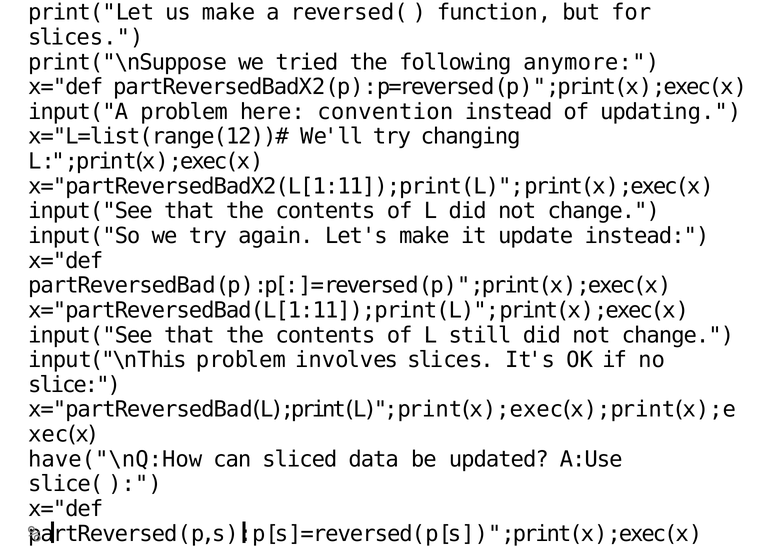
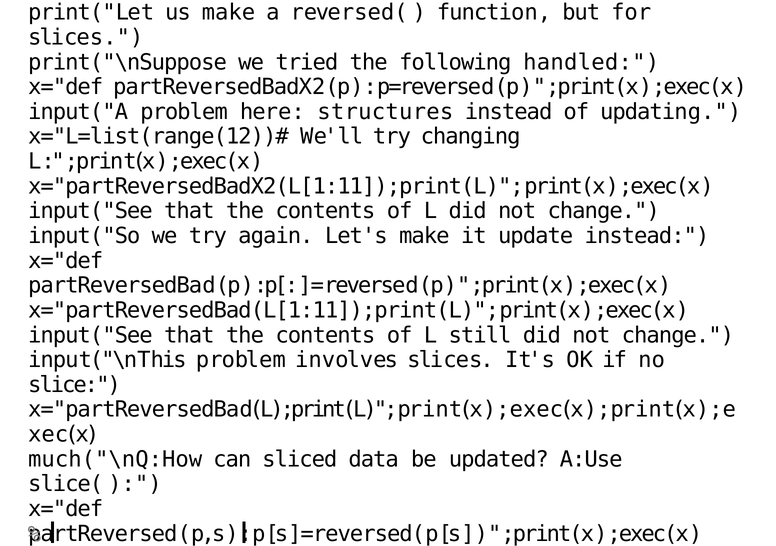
anymore: anymore -> handled
convention: convention -> structures
have("\nQ:How: have("\nQ:How -> much("\nQ:How
